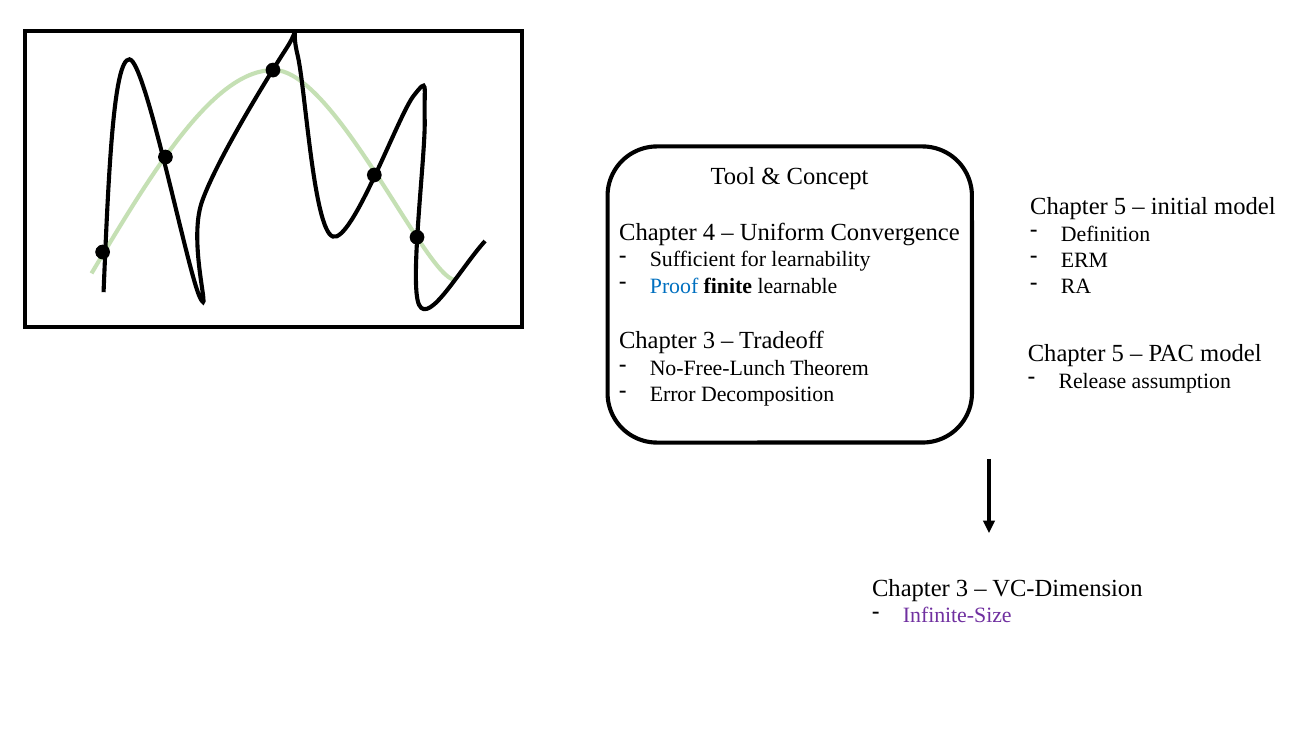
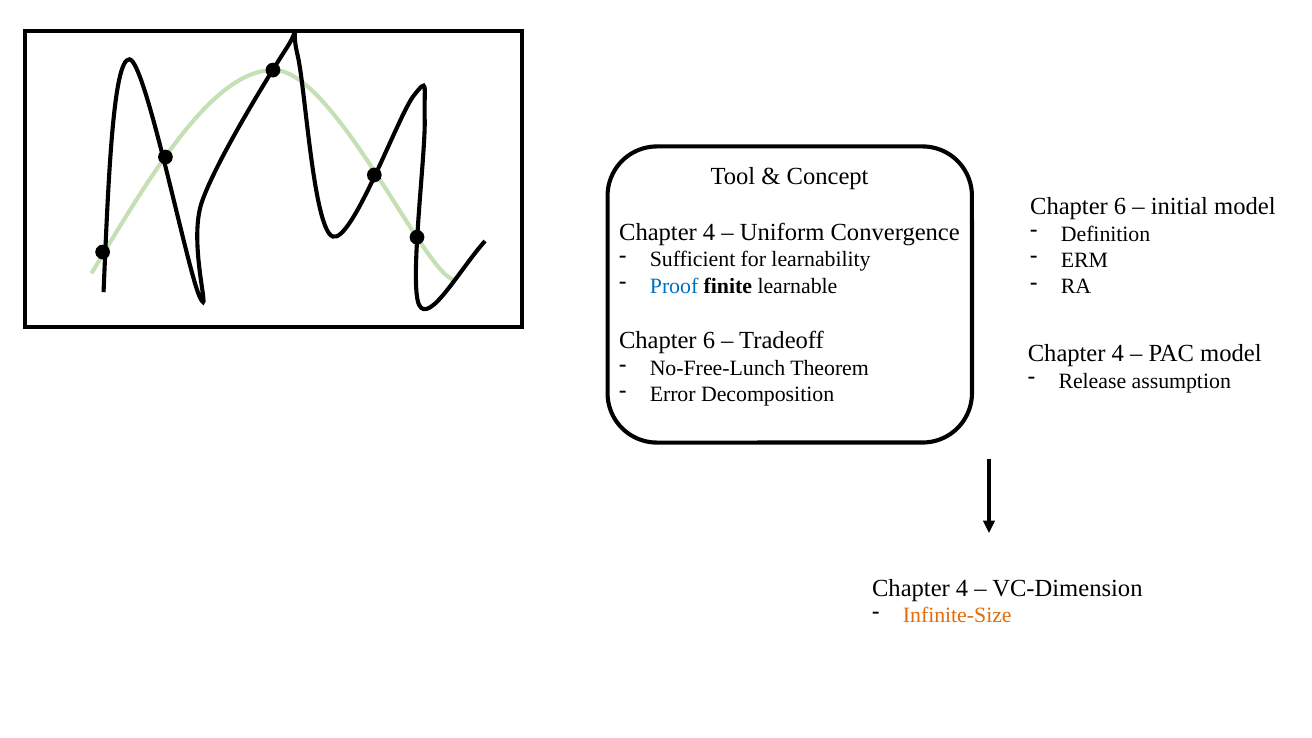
5 at (1120, 206): 5 -> 6
3 at (709, 341): 3 -> 6
5 at (1118, 354): 5 -> 4
3 at (962, 588): 3 -> 4
Infinite-Size colour: purple -> orange
